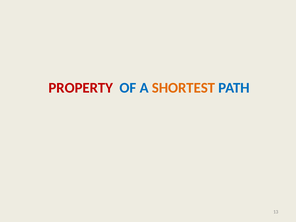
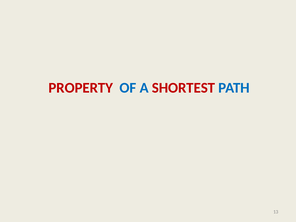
SHORTEST colour: orange -> red
